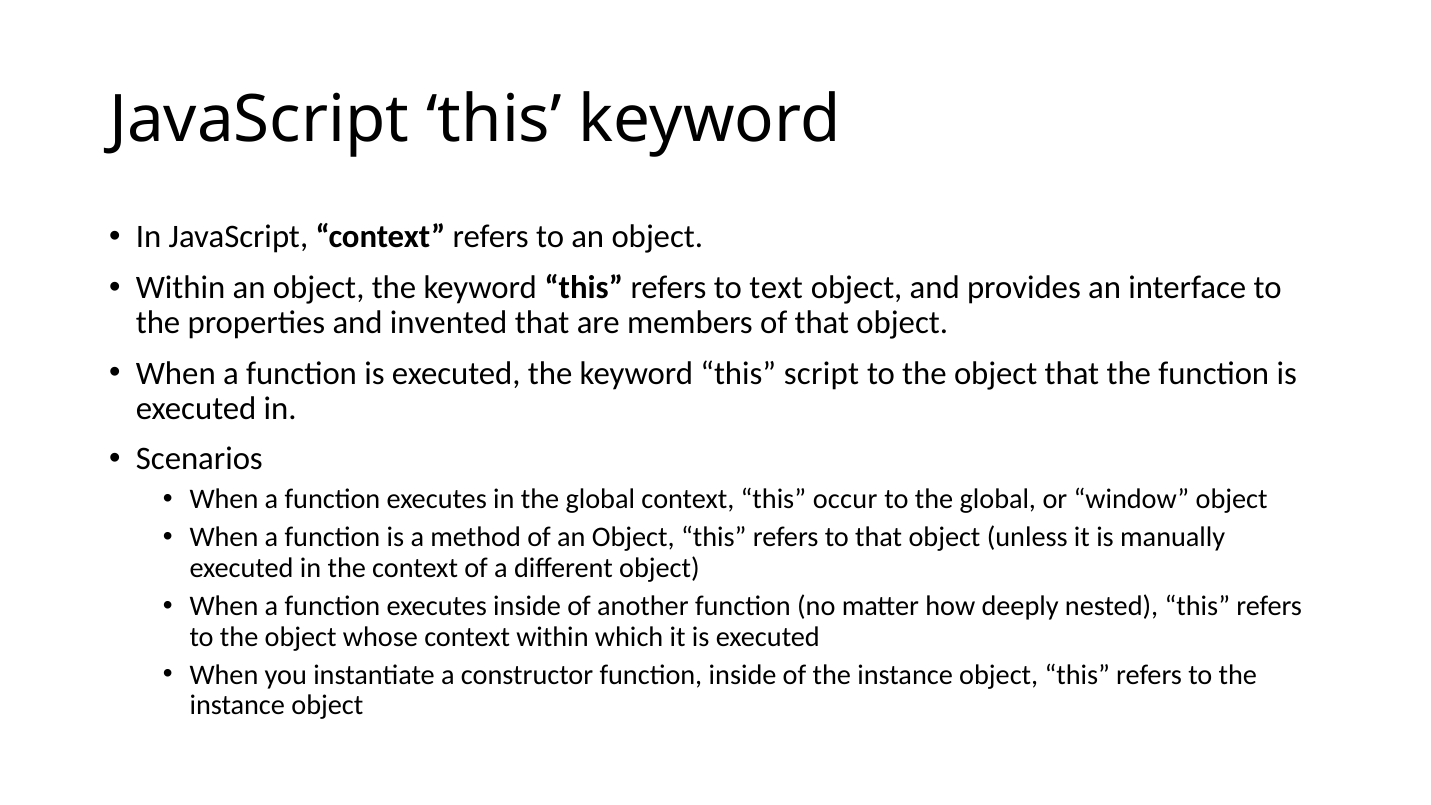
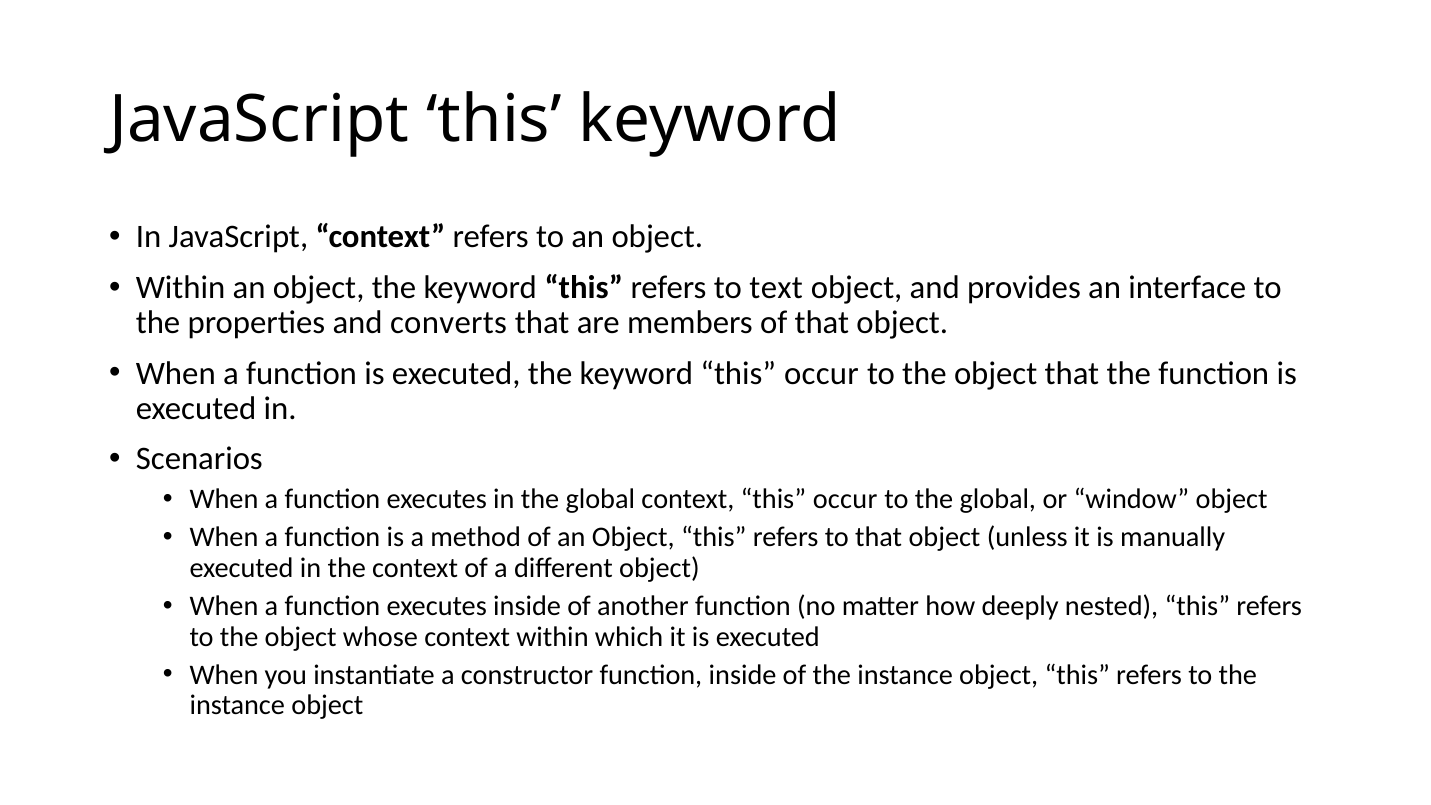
invented: invented -> converts
keyword this script: script -> occur
